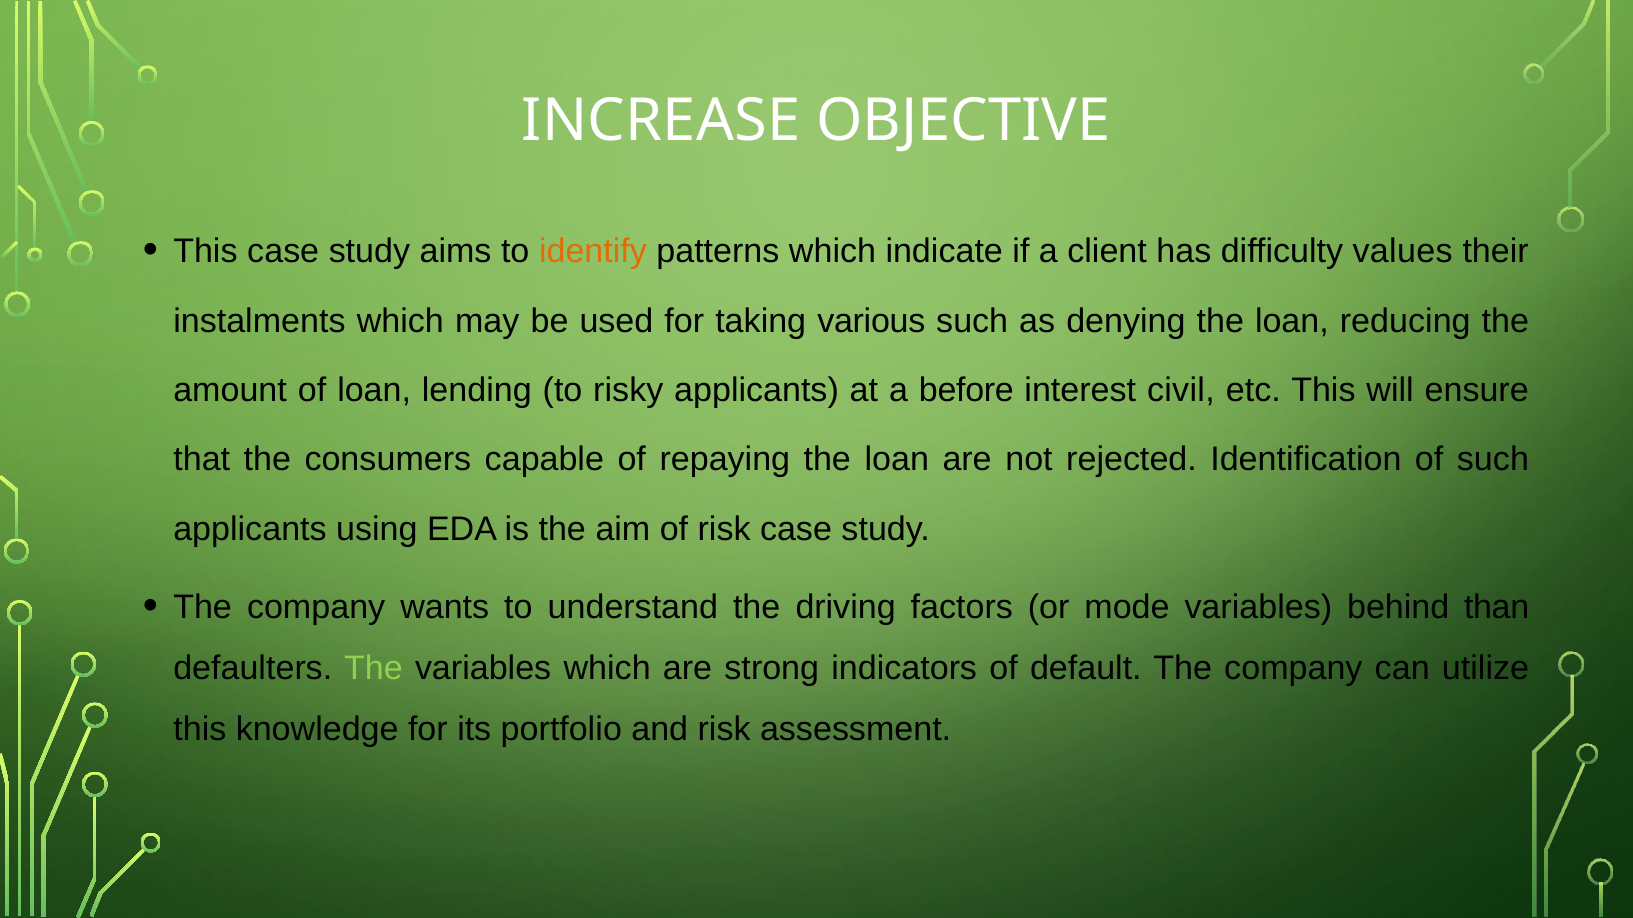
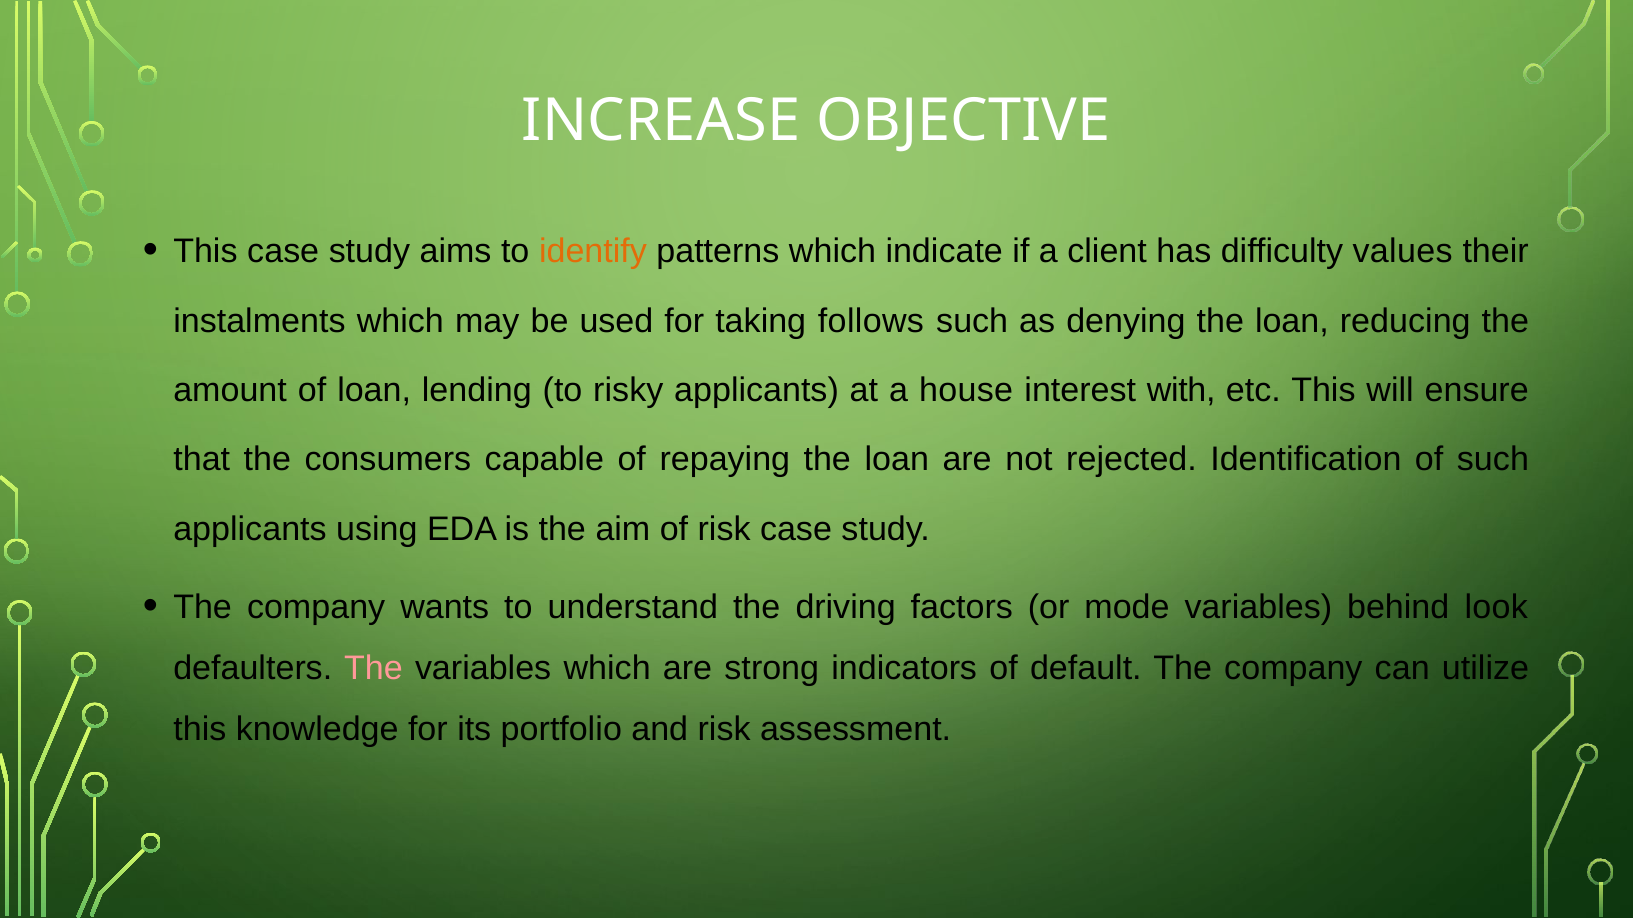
various: various -> follows
before: before -> house
civil: civil -> with
than: than -> look
The at (373, 669) colour: light green -> pink
